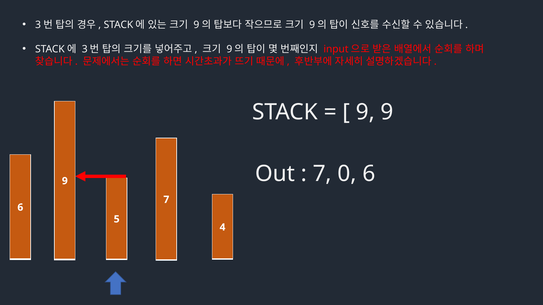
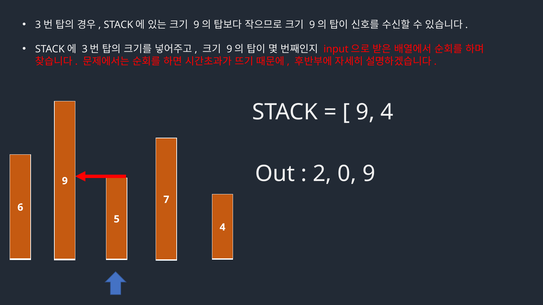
9 9: 9 -> 4
7 at (322, 174): 7 -> 2
0 6: 6 -> 9
